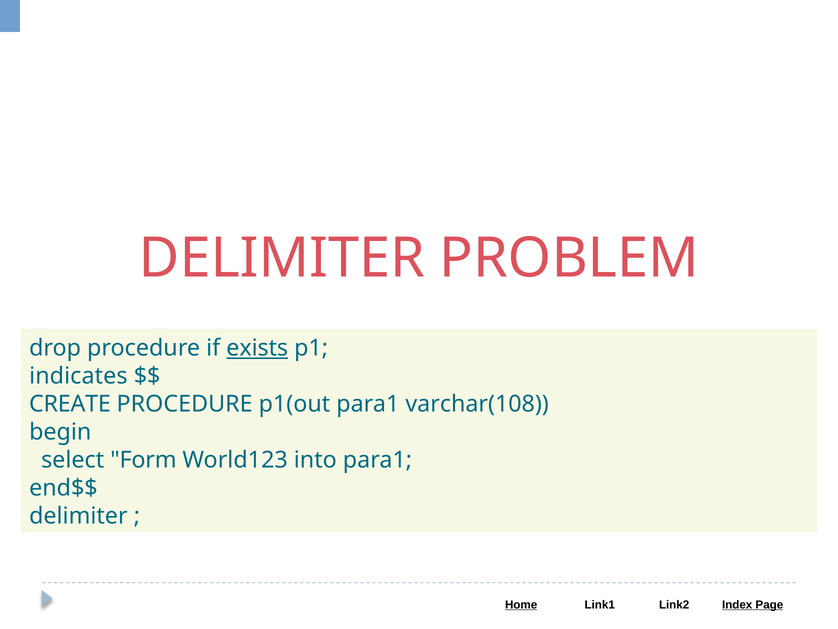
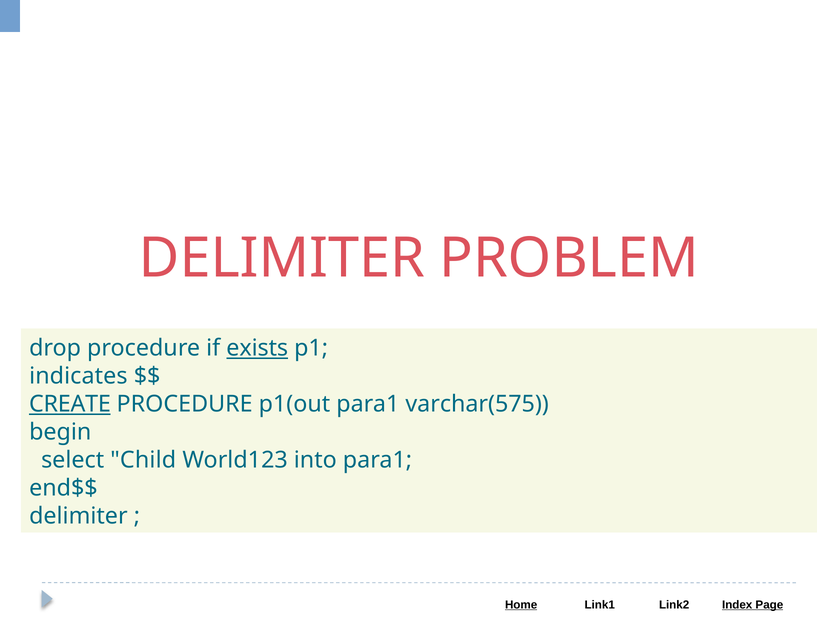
CREATE underline: none -> present
varchar(108: varchar(108 -> varchar(575
Form: Form -> Child
